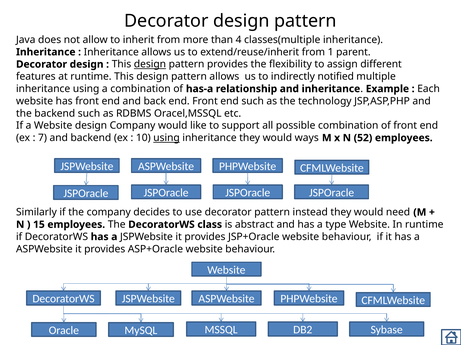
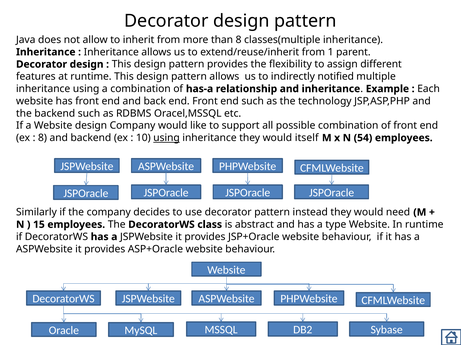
than 4: 4 -> 8
design at (150, 64) underline: present -> none
7 at (42, 138): 7 -> 8
ways: ways -> itself
52: 52 -> 54
